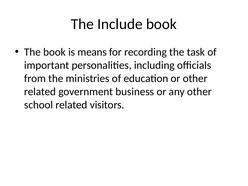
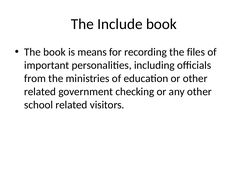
task: task -> files
business: business -> checking
